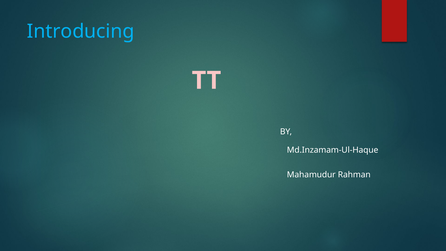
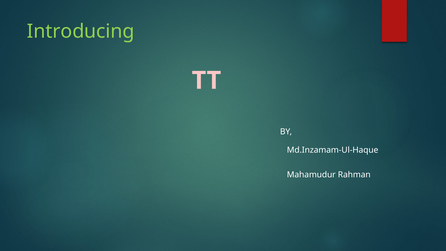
Introducing colour: light blue -> light green
